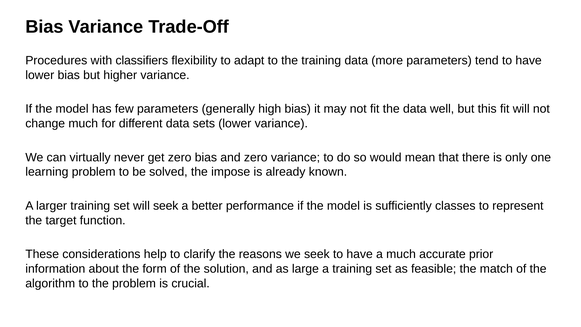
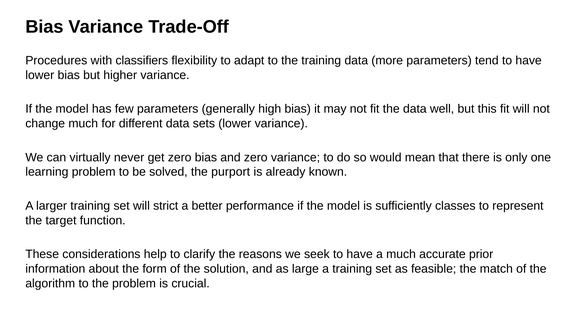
impose: impose -> purport
will seek: seek -> strict
